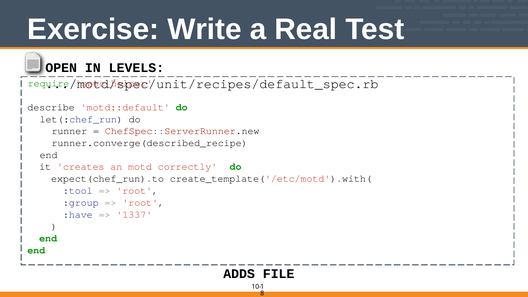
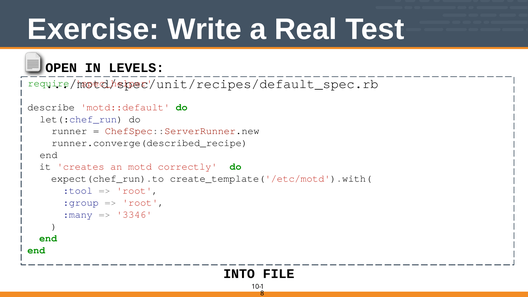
:have: :have -> :many
1337: 1337 -> 3346
ADDS: ADDS -> INTO
